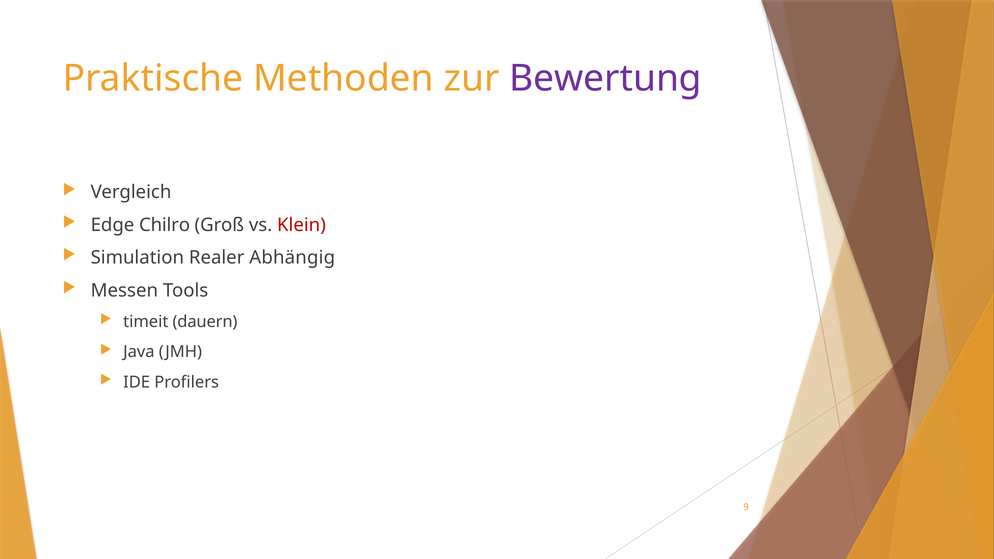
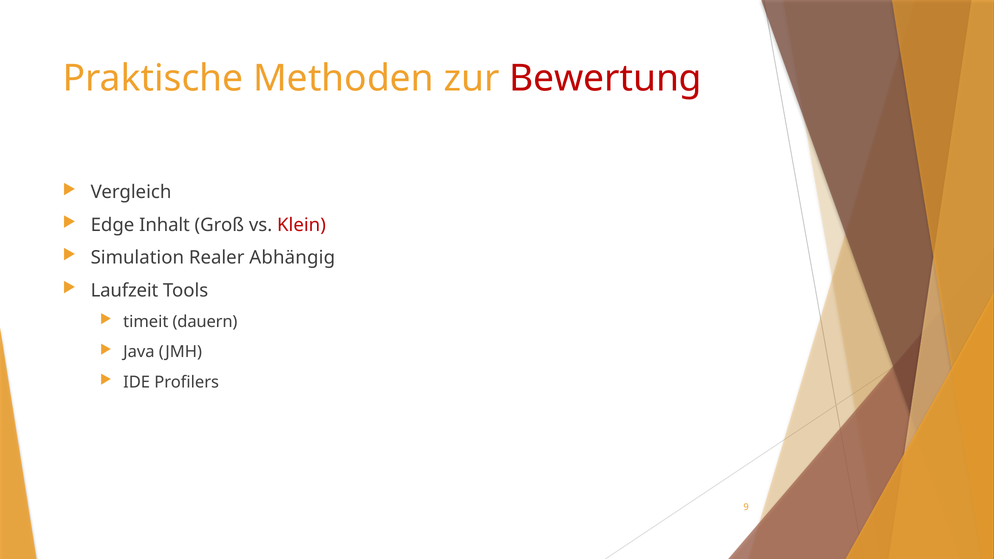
Bewertung colour: purple -> red
Chilro: Chilro -> Inhalt
Messen: Messen -> Laufzeit
